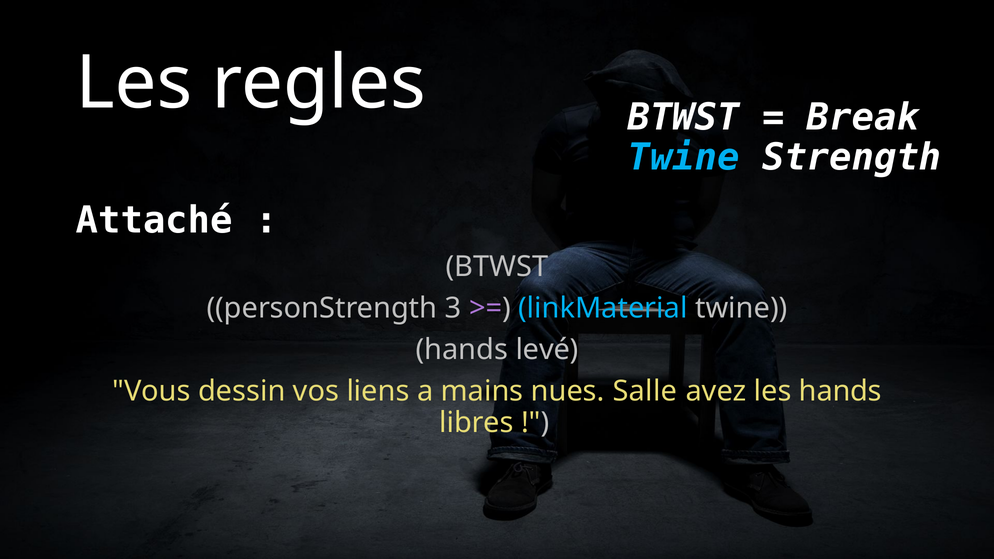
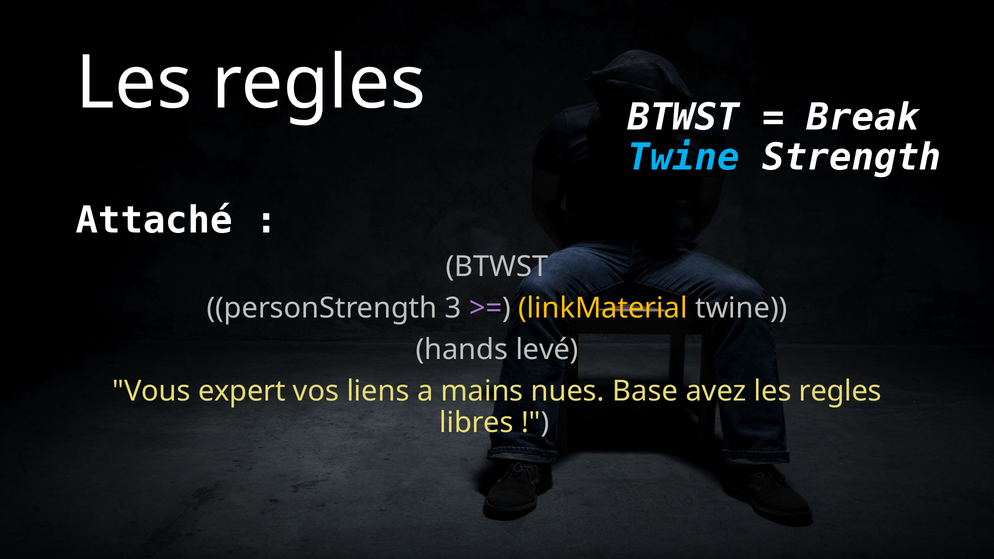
linkMaterial colour: light blue -> yellow
dessin: dessin -> expert
Salle: Salle -> Base
avez les hands: hands -> regles
